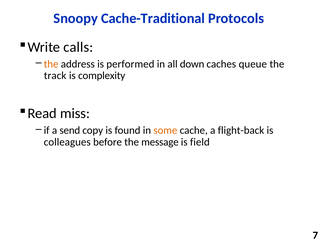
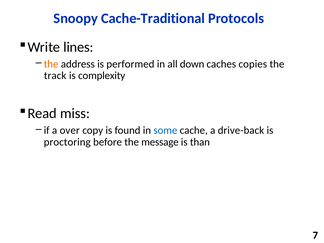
calls: calls -> lines
queue: queue -> copies
send: send -> over
some colour: orange -> blue
flight-back: flight-back -> drive-back
colleagues: colleagues -> proctoring
field: field -> than
